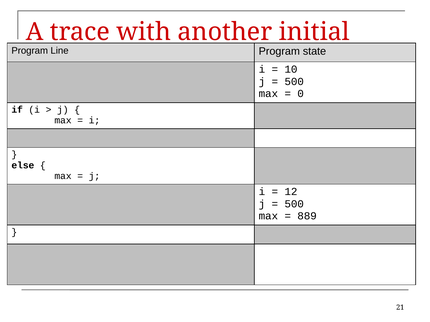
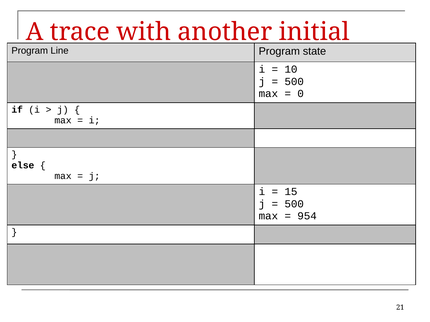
12: 12 -> 15
889: 889 -> 954
